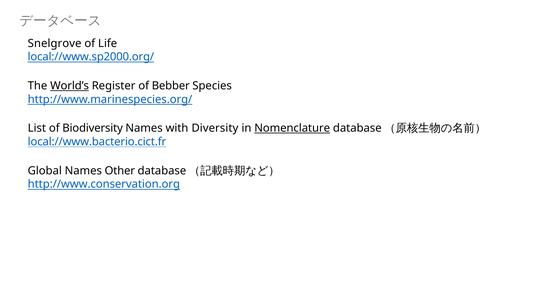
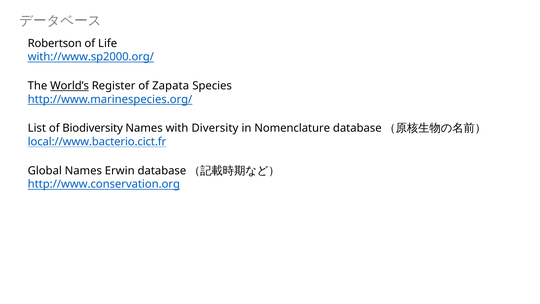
Snelgrove: Snelgrove -> Robertson
local://www.sp2000.org/: local://www.sp2000.org/ -> with://www.sp2000.org/
Bebber: Bebber -> Zapata
Nomenclature underline: present -> none
Other: Other -> Erwin
